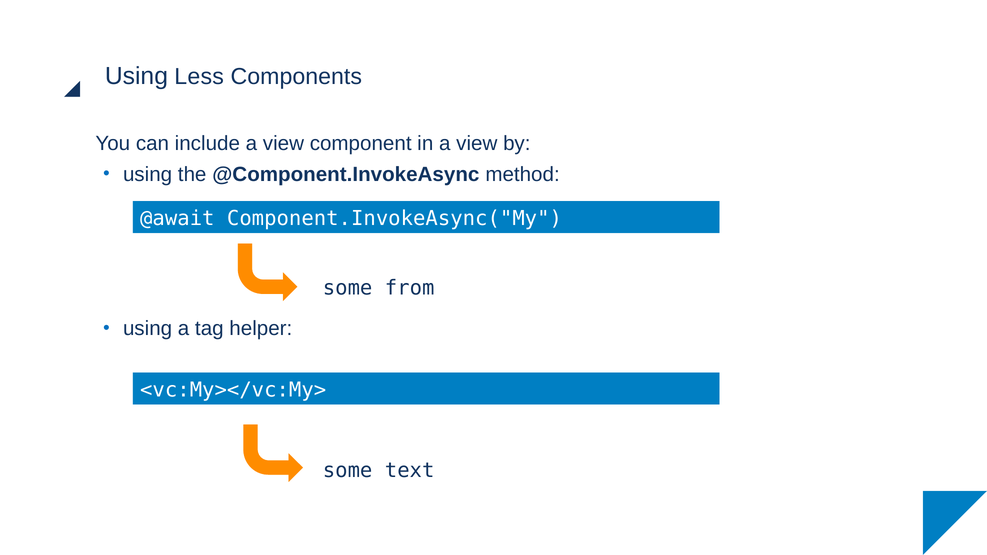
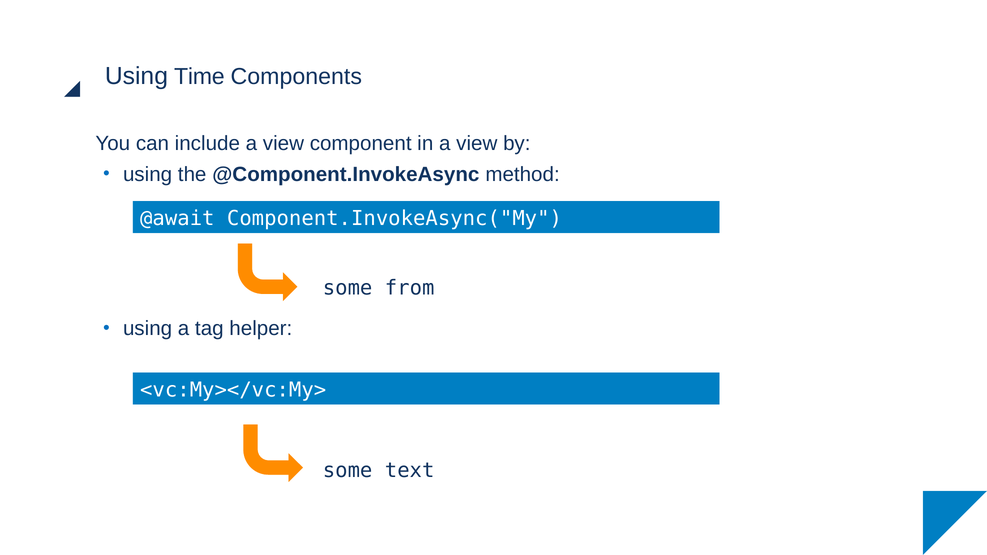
Less: Less -> Time
